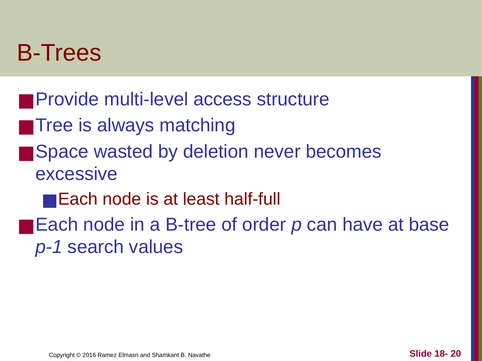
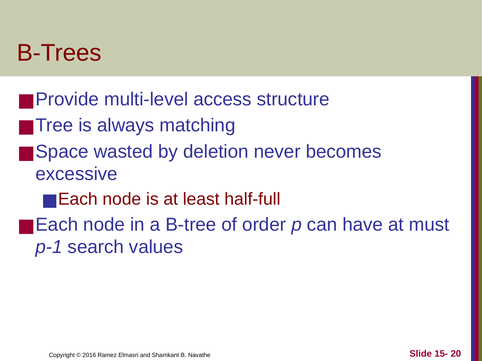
base: base -> must
18-: 18- -> 15-
